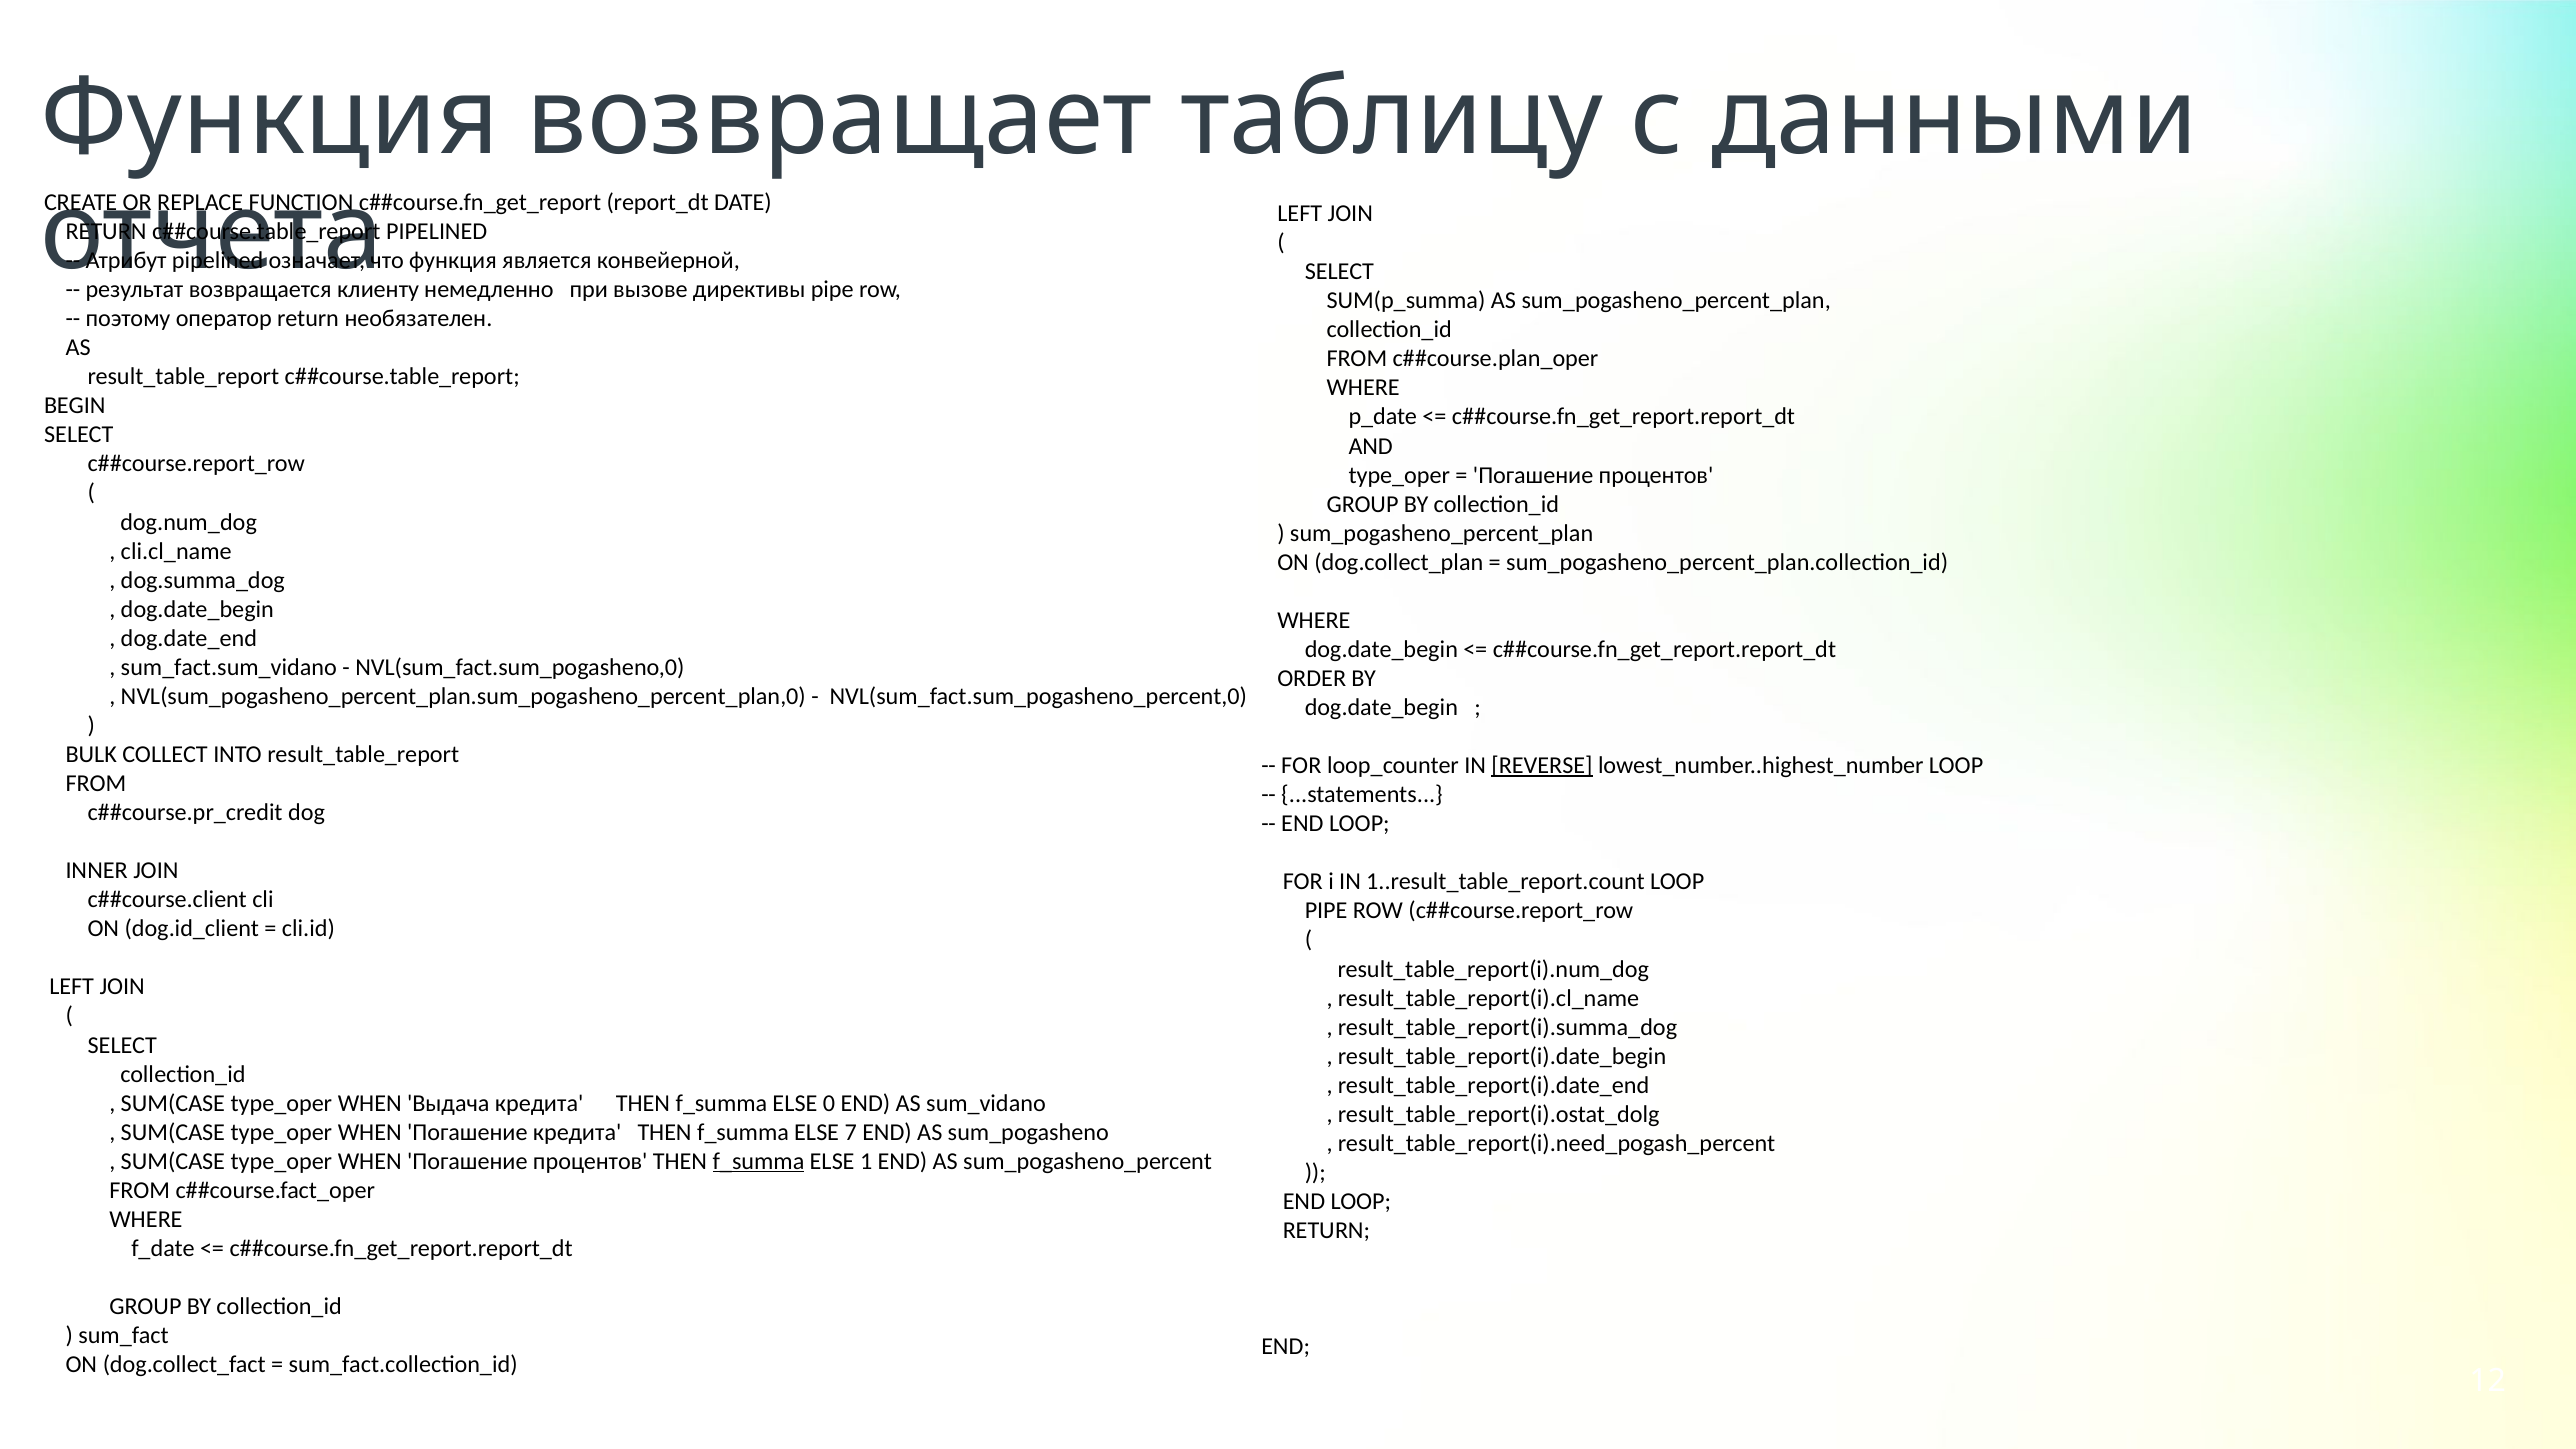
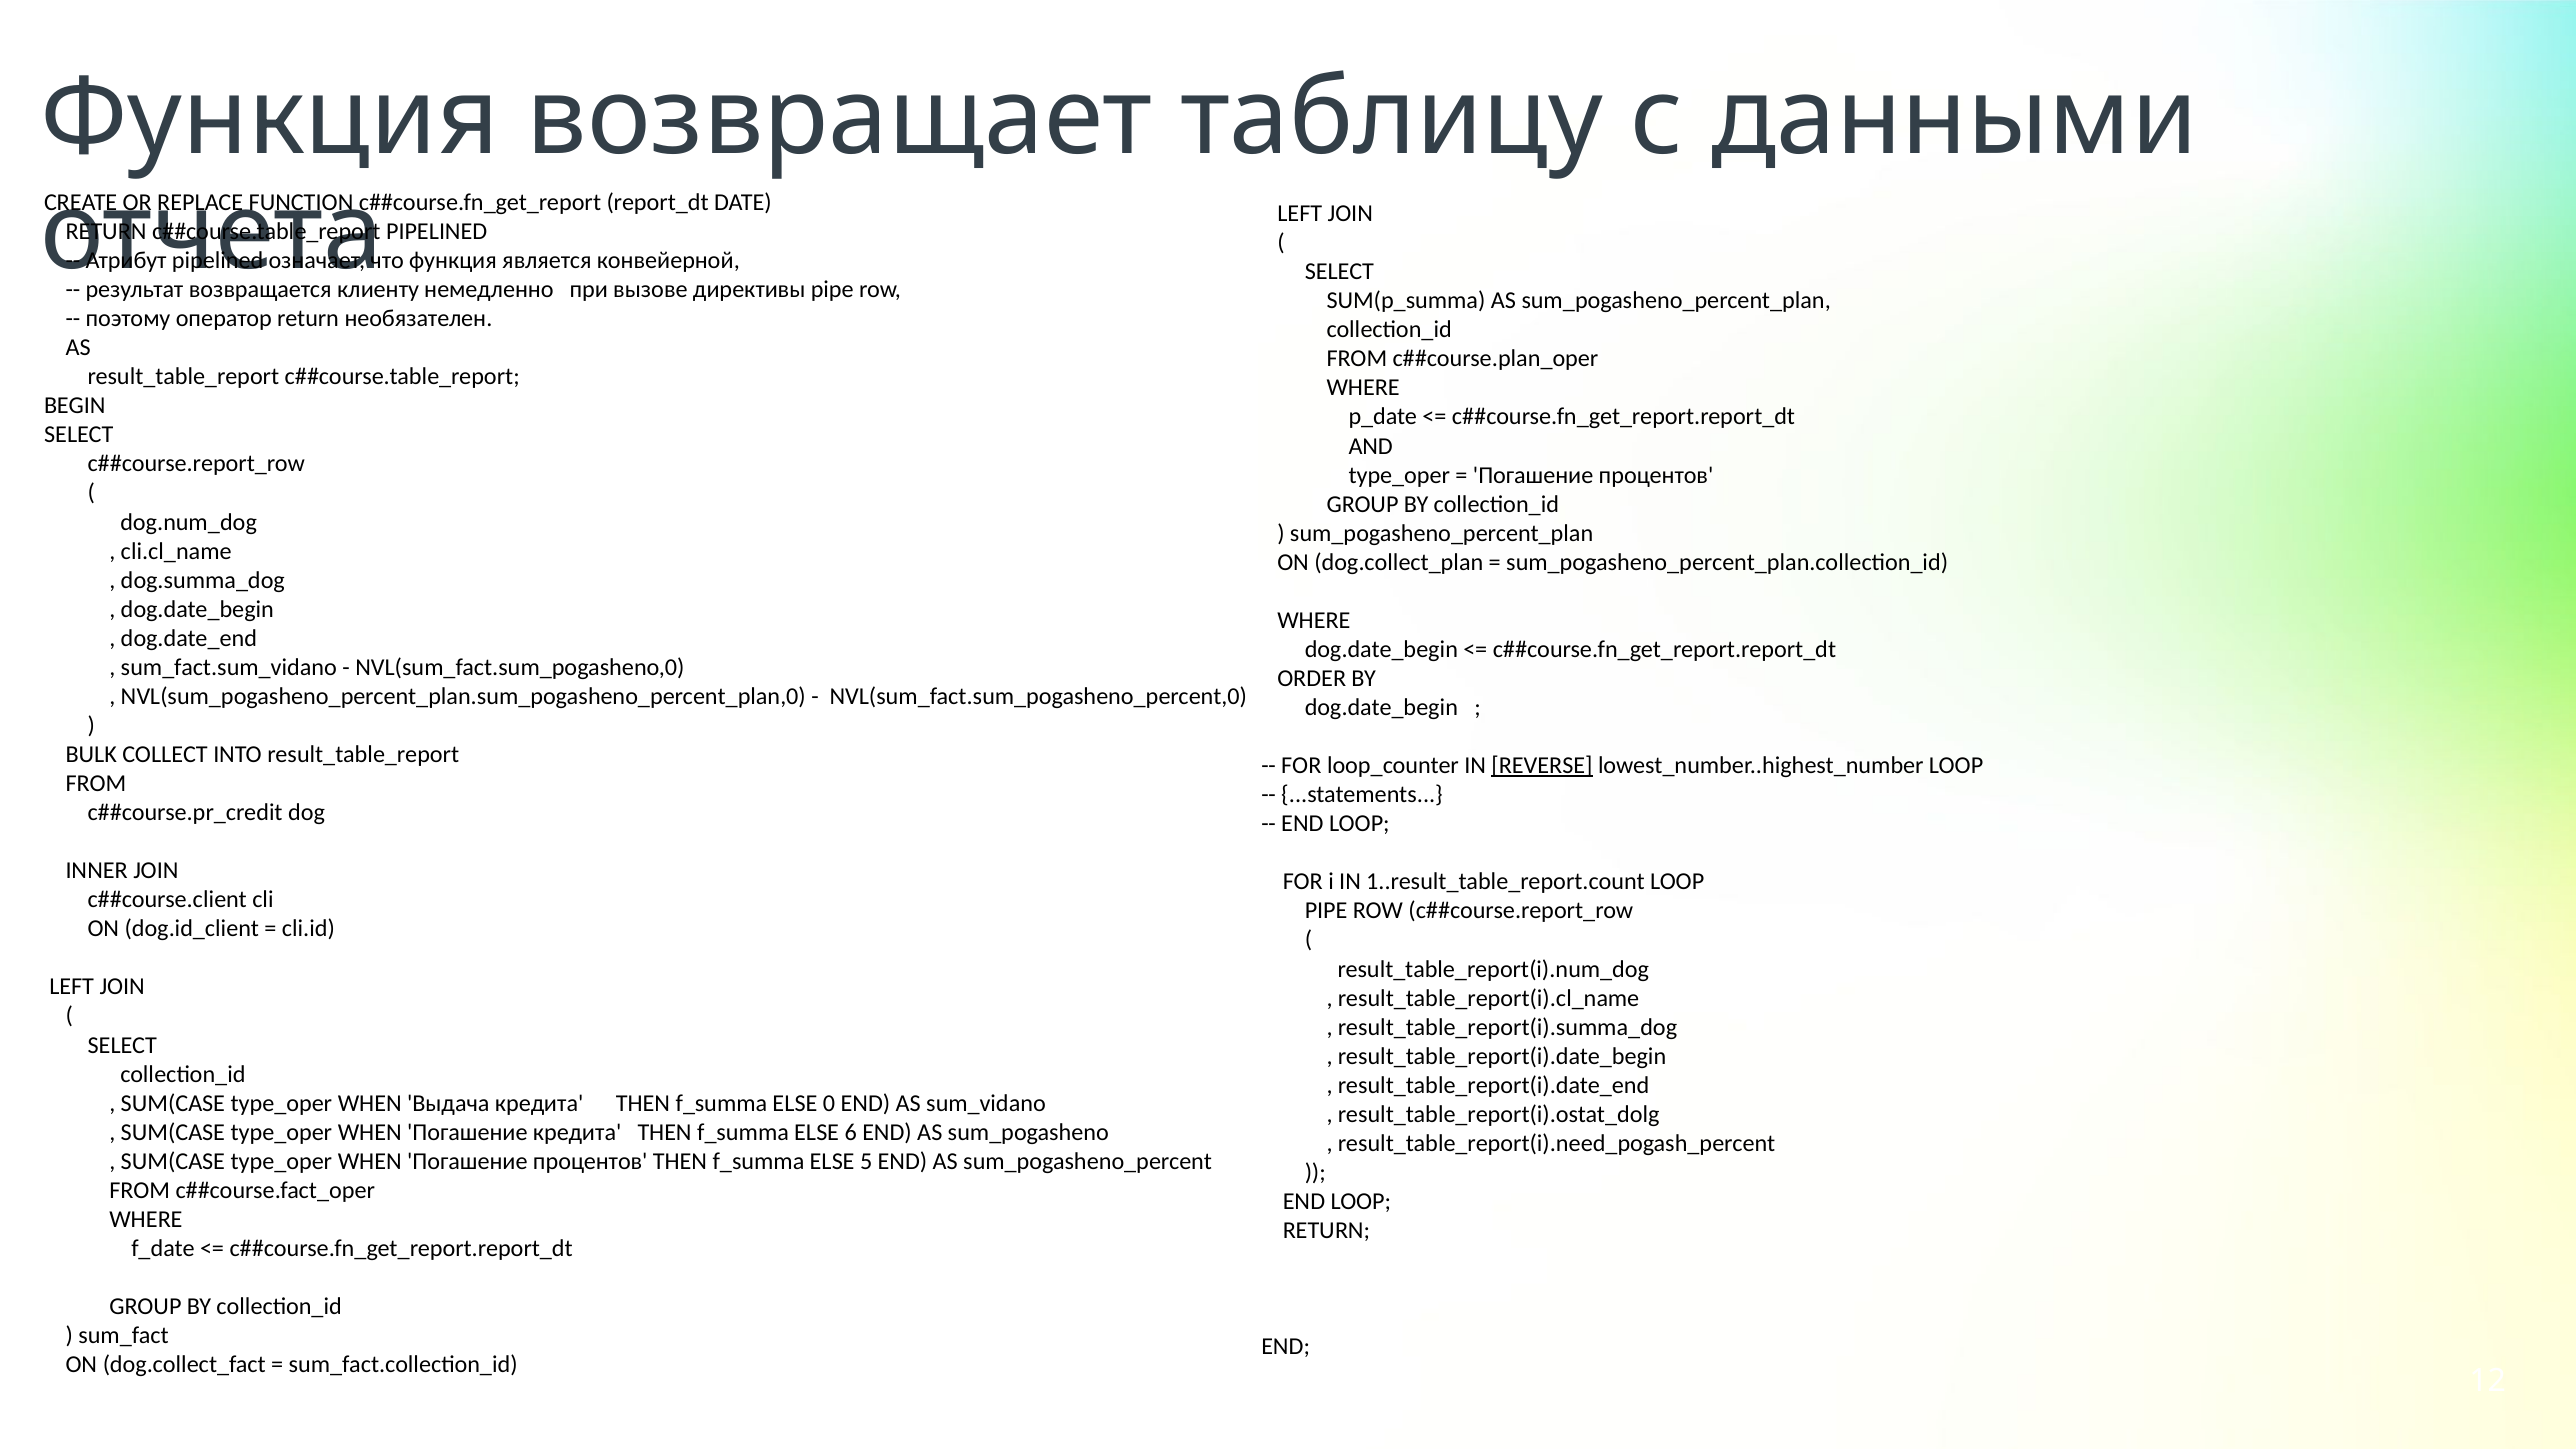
7: 7 -> 6
f_summa at (758, 1161) underline: present -> none
1: 1 -> 5
